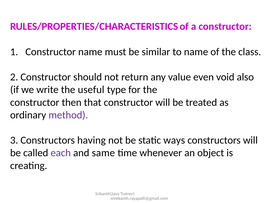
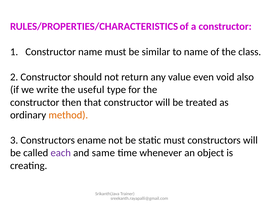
method colour: purple -> orange
having: having -> ename
static ways: ways -> must
